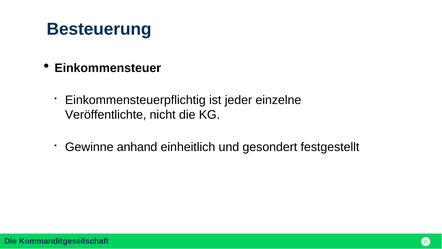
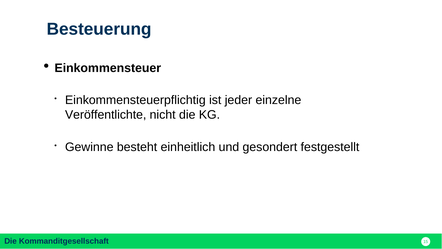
anhand: anhand -> besteht
